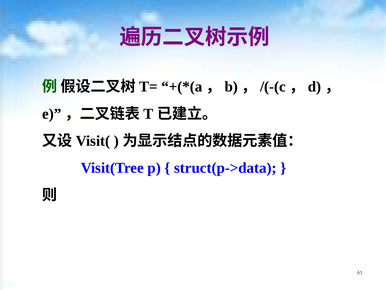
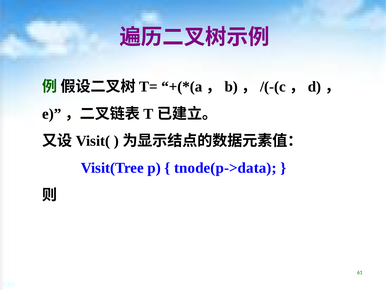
struct(p->data: struct(p->data -> tnode(p->data
